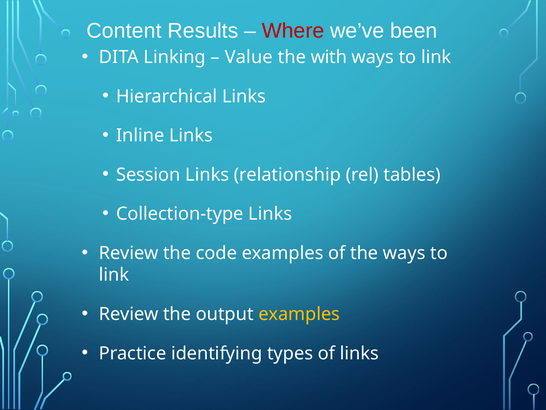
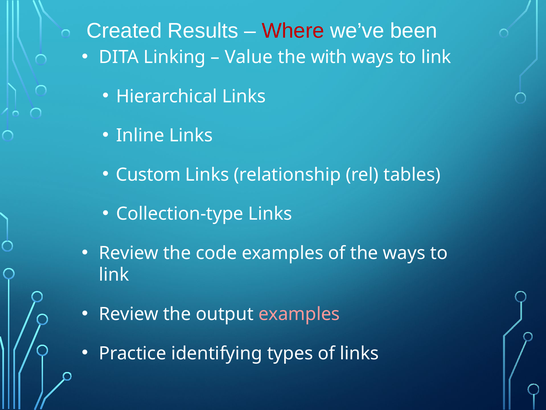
Content: Content -> Created
Session: Session -> Custom
examples at (299, 314) colour: yellow -> pink
